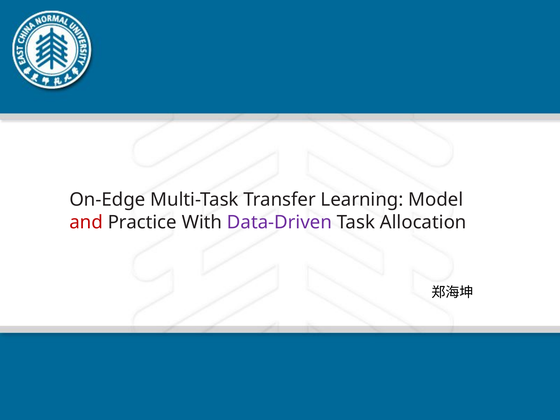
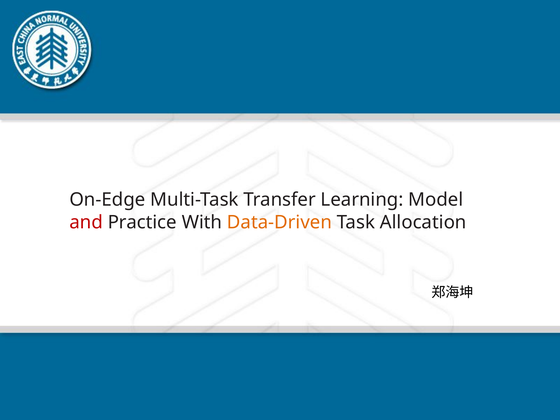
Data-Driven colour: purple -> orange
